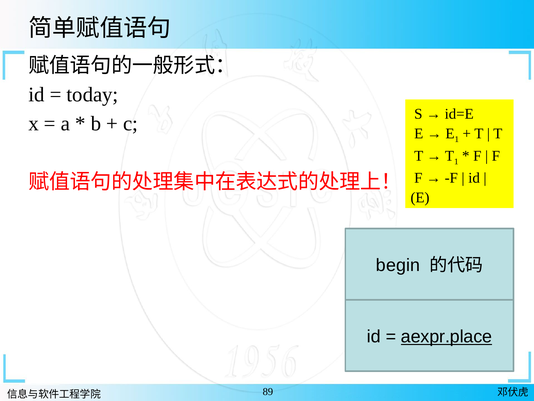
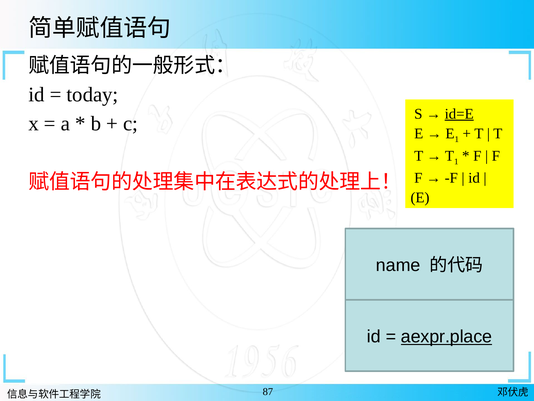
id=E underline: none -> present
begin: begin -> name
89: 89 -> 87
